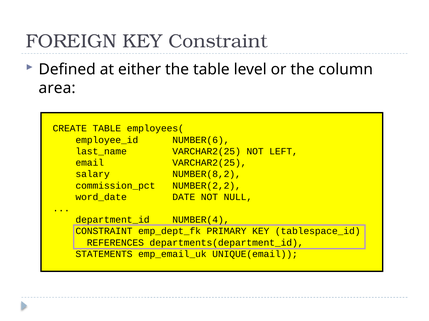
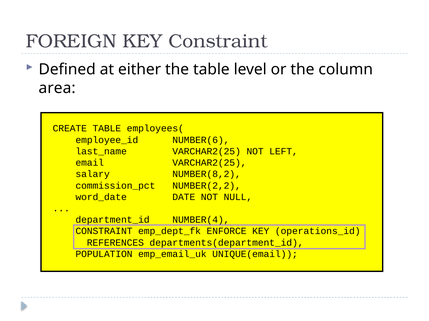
PRIMARY: PRIMARY -> ENFORCE
tablespace_id: tablespace_id -> operations_id
STATEMENTS: STATEMENTS -> POPULATION
